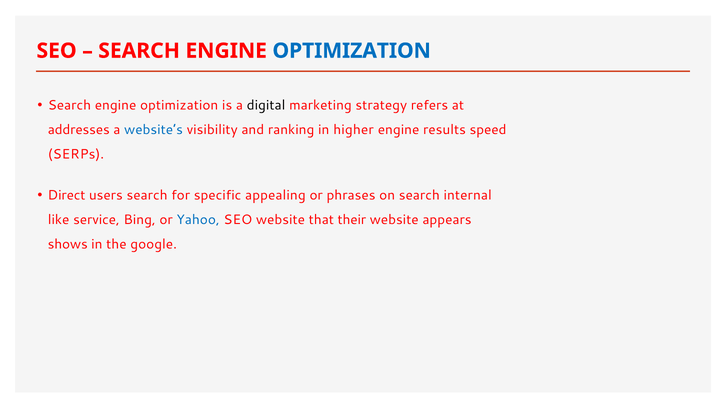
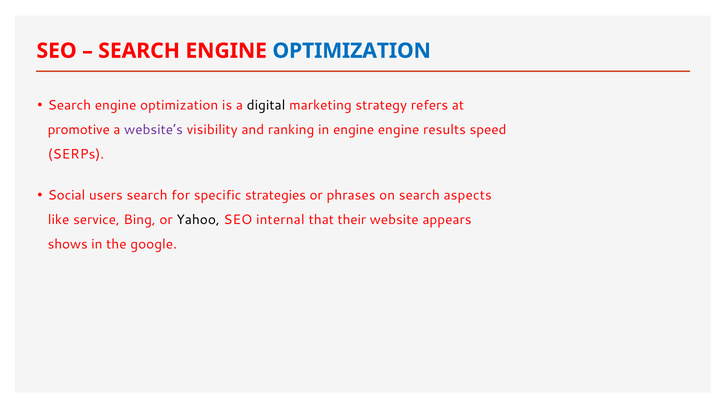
addresses: addresses -> promotive
website’s colour: blue -> purple
in higher: higher -> engine
Direct: Direct -> Social
appealing: appealing -> strategies
internal: internal -> aspects
Yahoo colour: blue -> black
SEO website: website -> internal
